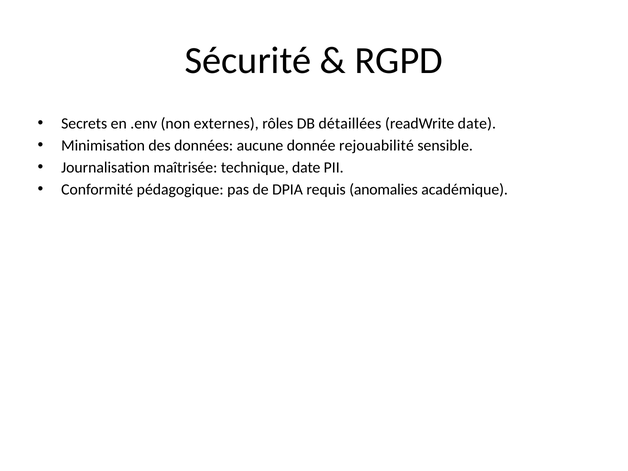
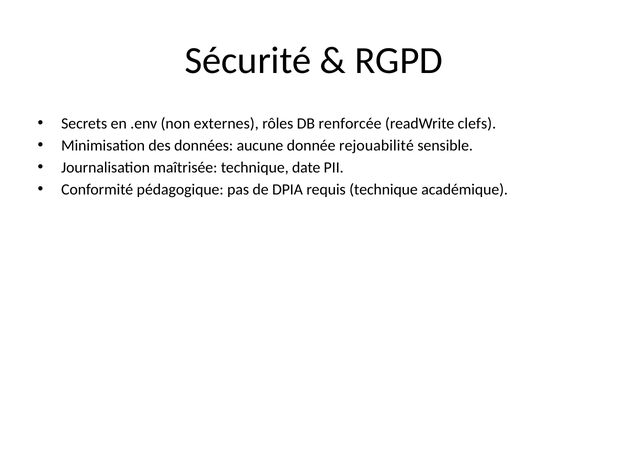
détaillées: détaillées -> renforcée
readWrite date: date -> clefs
requis anomalies: anomalies -> technique
